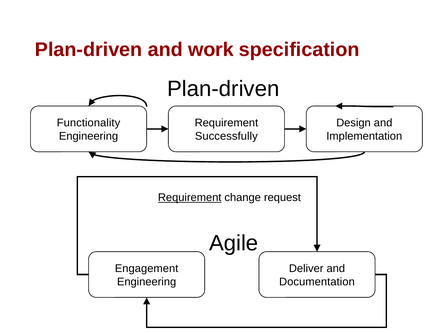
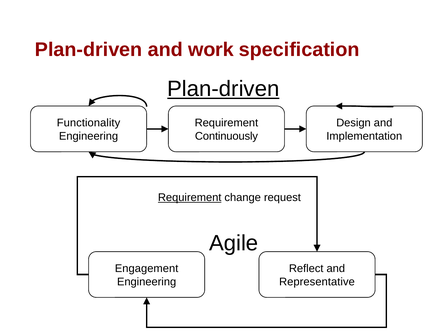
Plan-driven at (223, 89) underline: none -> present
Successfully: Successfully -> Continuously
Deliver: Deliver -> Reflect
Documentation: Documentation -> Representative
